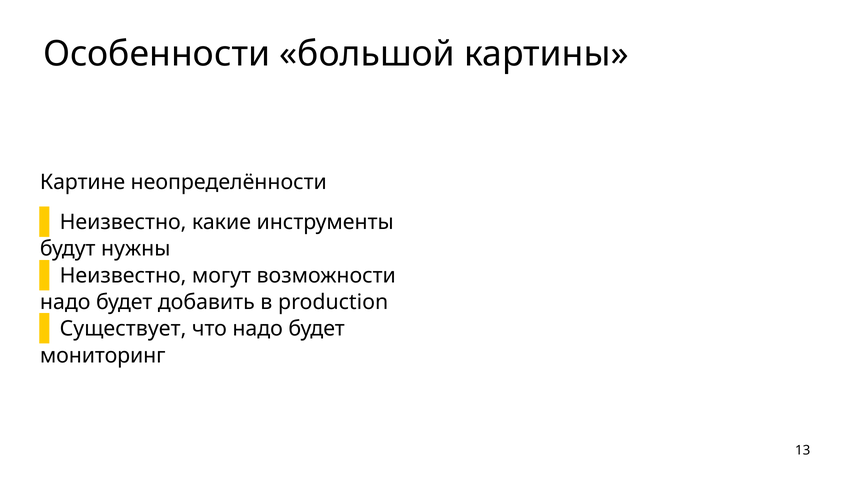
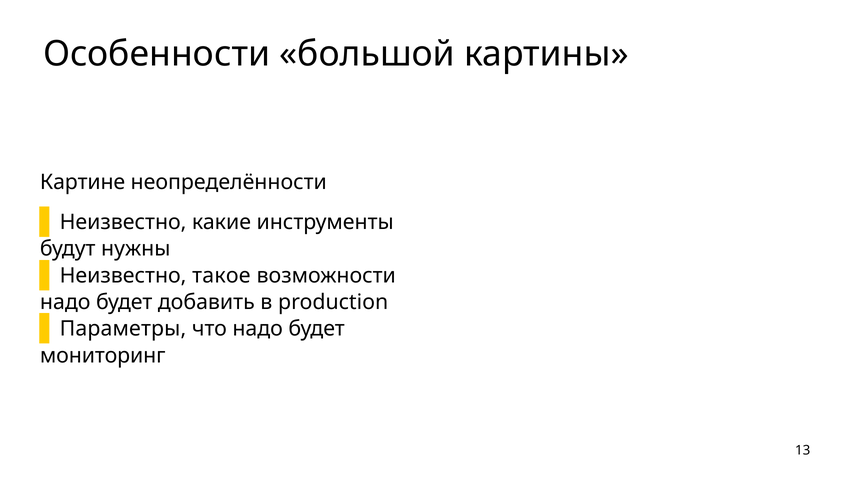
могут: могут -> такое
Существует: Существует -> Параметры
